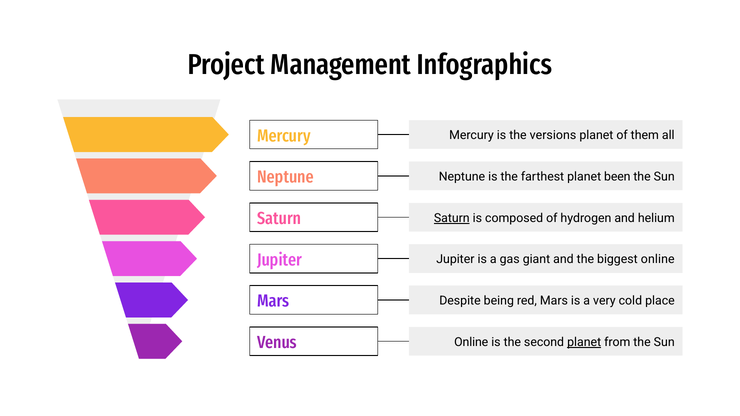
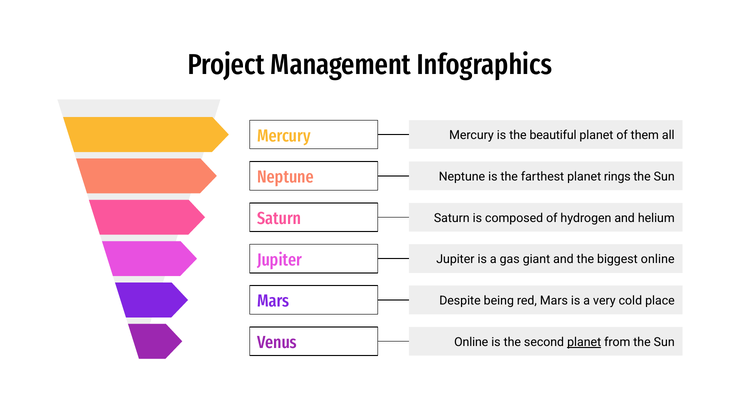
versions: versions -> beautiful
been: been -> rings
Saturn at (452, 218) underline: present -> none
